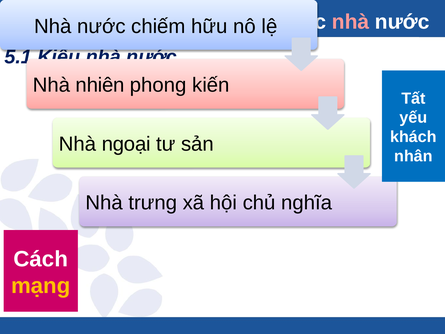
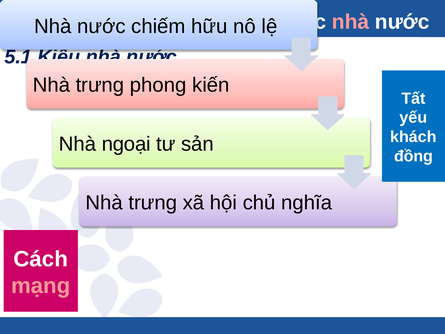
nhiên at (100, 85): nhiên -> trưng
nhân: nhân -> đồng
mạng colour: yellow -> pink
